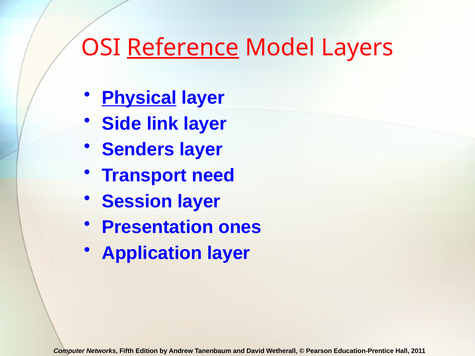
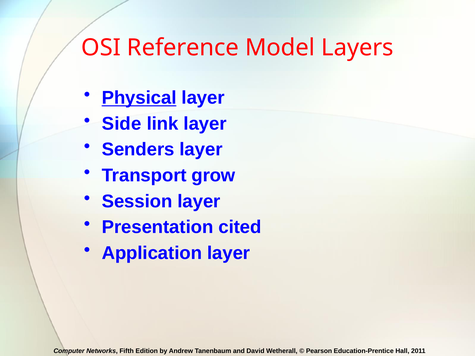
Reference underline: present -> none
need: need -> grow
ones: ones -> cited
